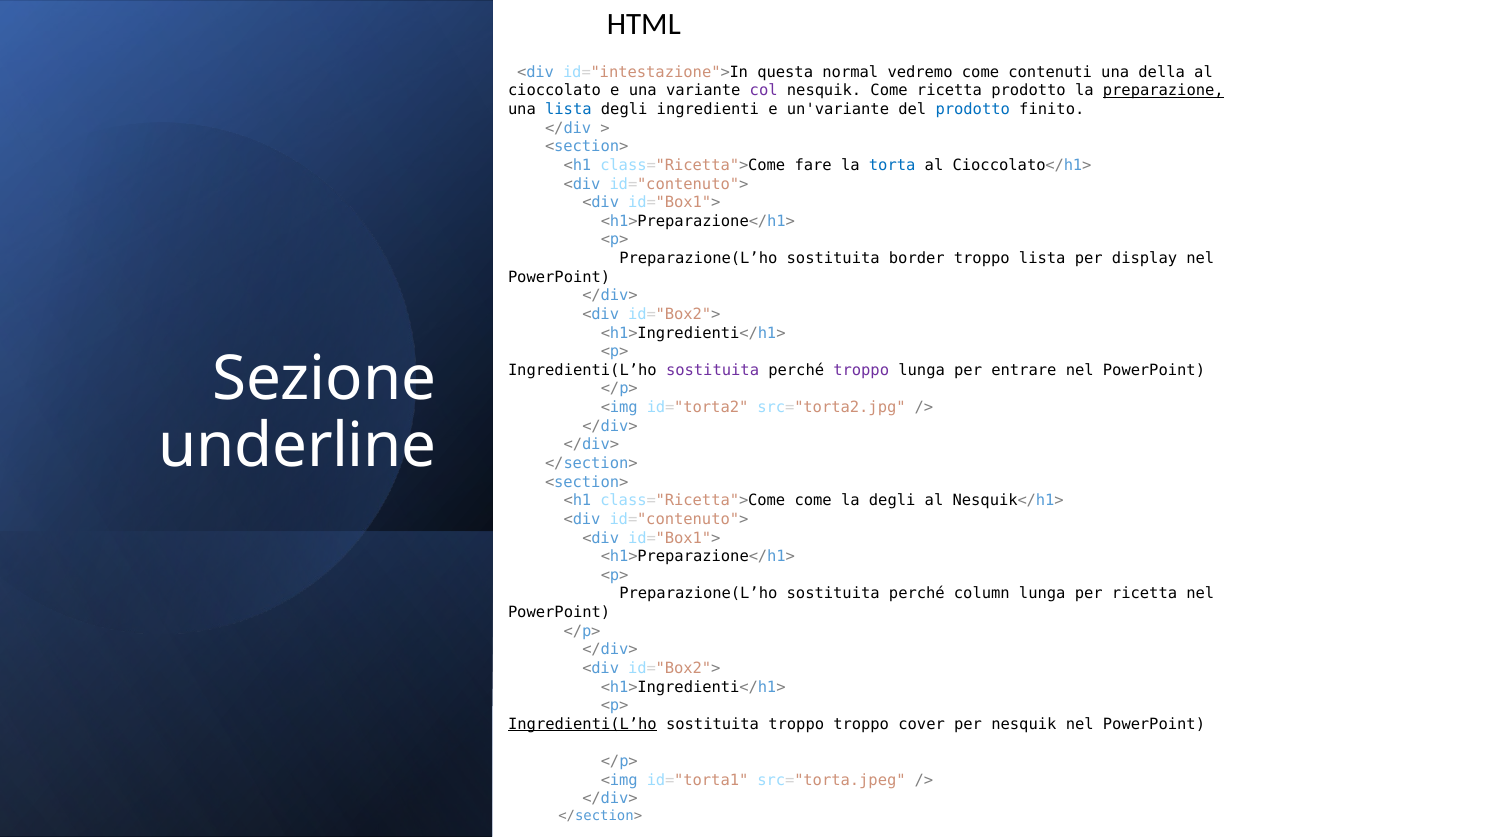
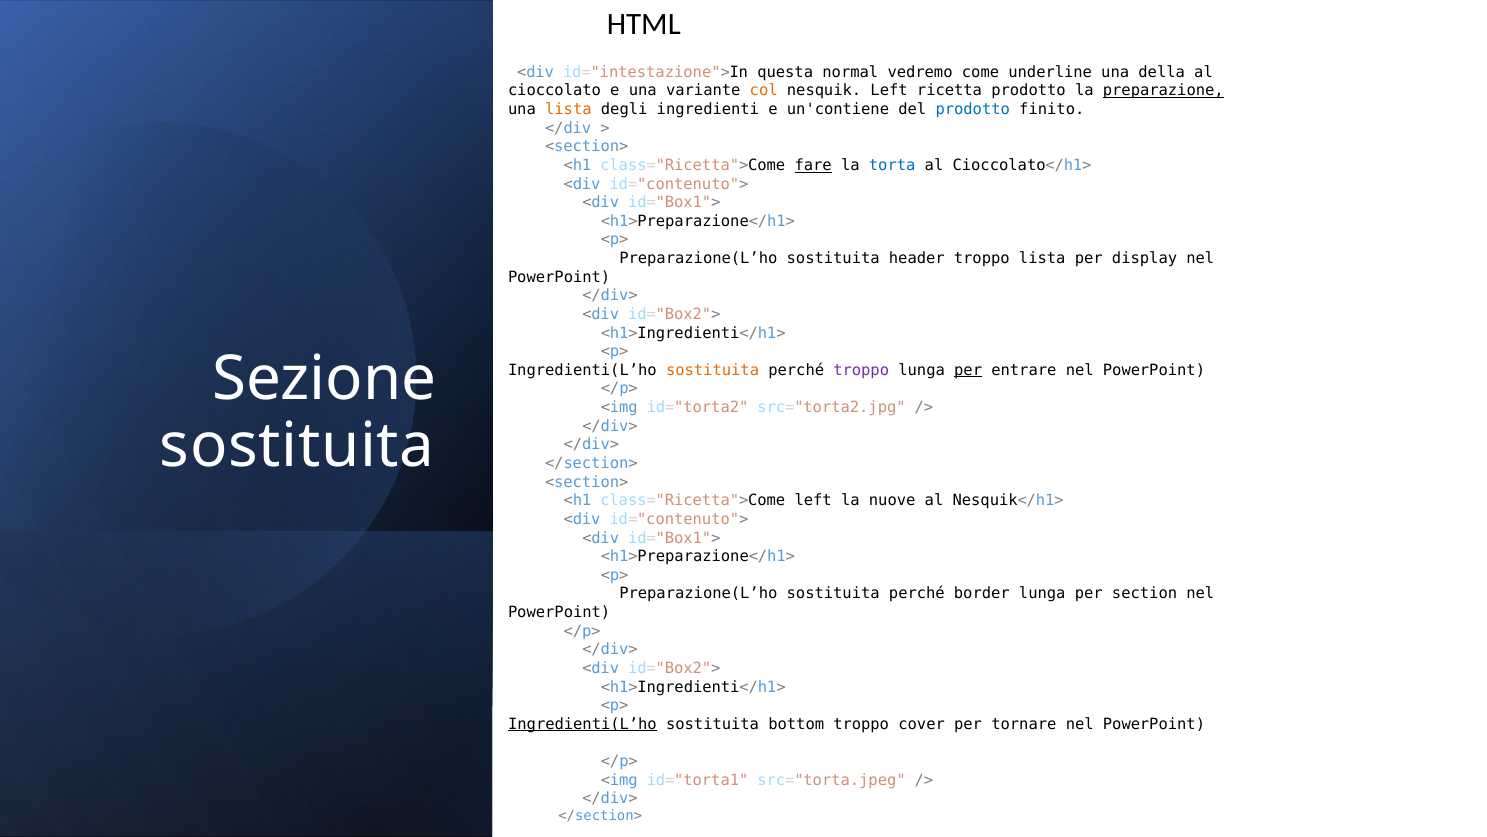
contenuti: contenuti -> underline
col colour: purple -> orange
nesquik Come: Come -> Left
lista at (568, 109) colour: blue -> orange
un'variante: un'variante -> un'contiene
fare underline: none -> present
border: border -> header
sostituita at (713, 370) colour: purple -> orange
per at (968, 370) underline: none -> present
underline at (298, 445): underline -> sostituita
class="Ricetta">Come come: come -> left
la degli: degli -> nuove
column: column -> border
per ricetta: ricetta -> section
sostituita troppo: troppo -> bottom
per nesquik: nesquik -> tornare
